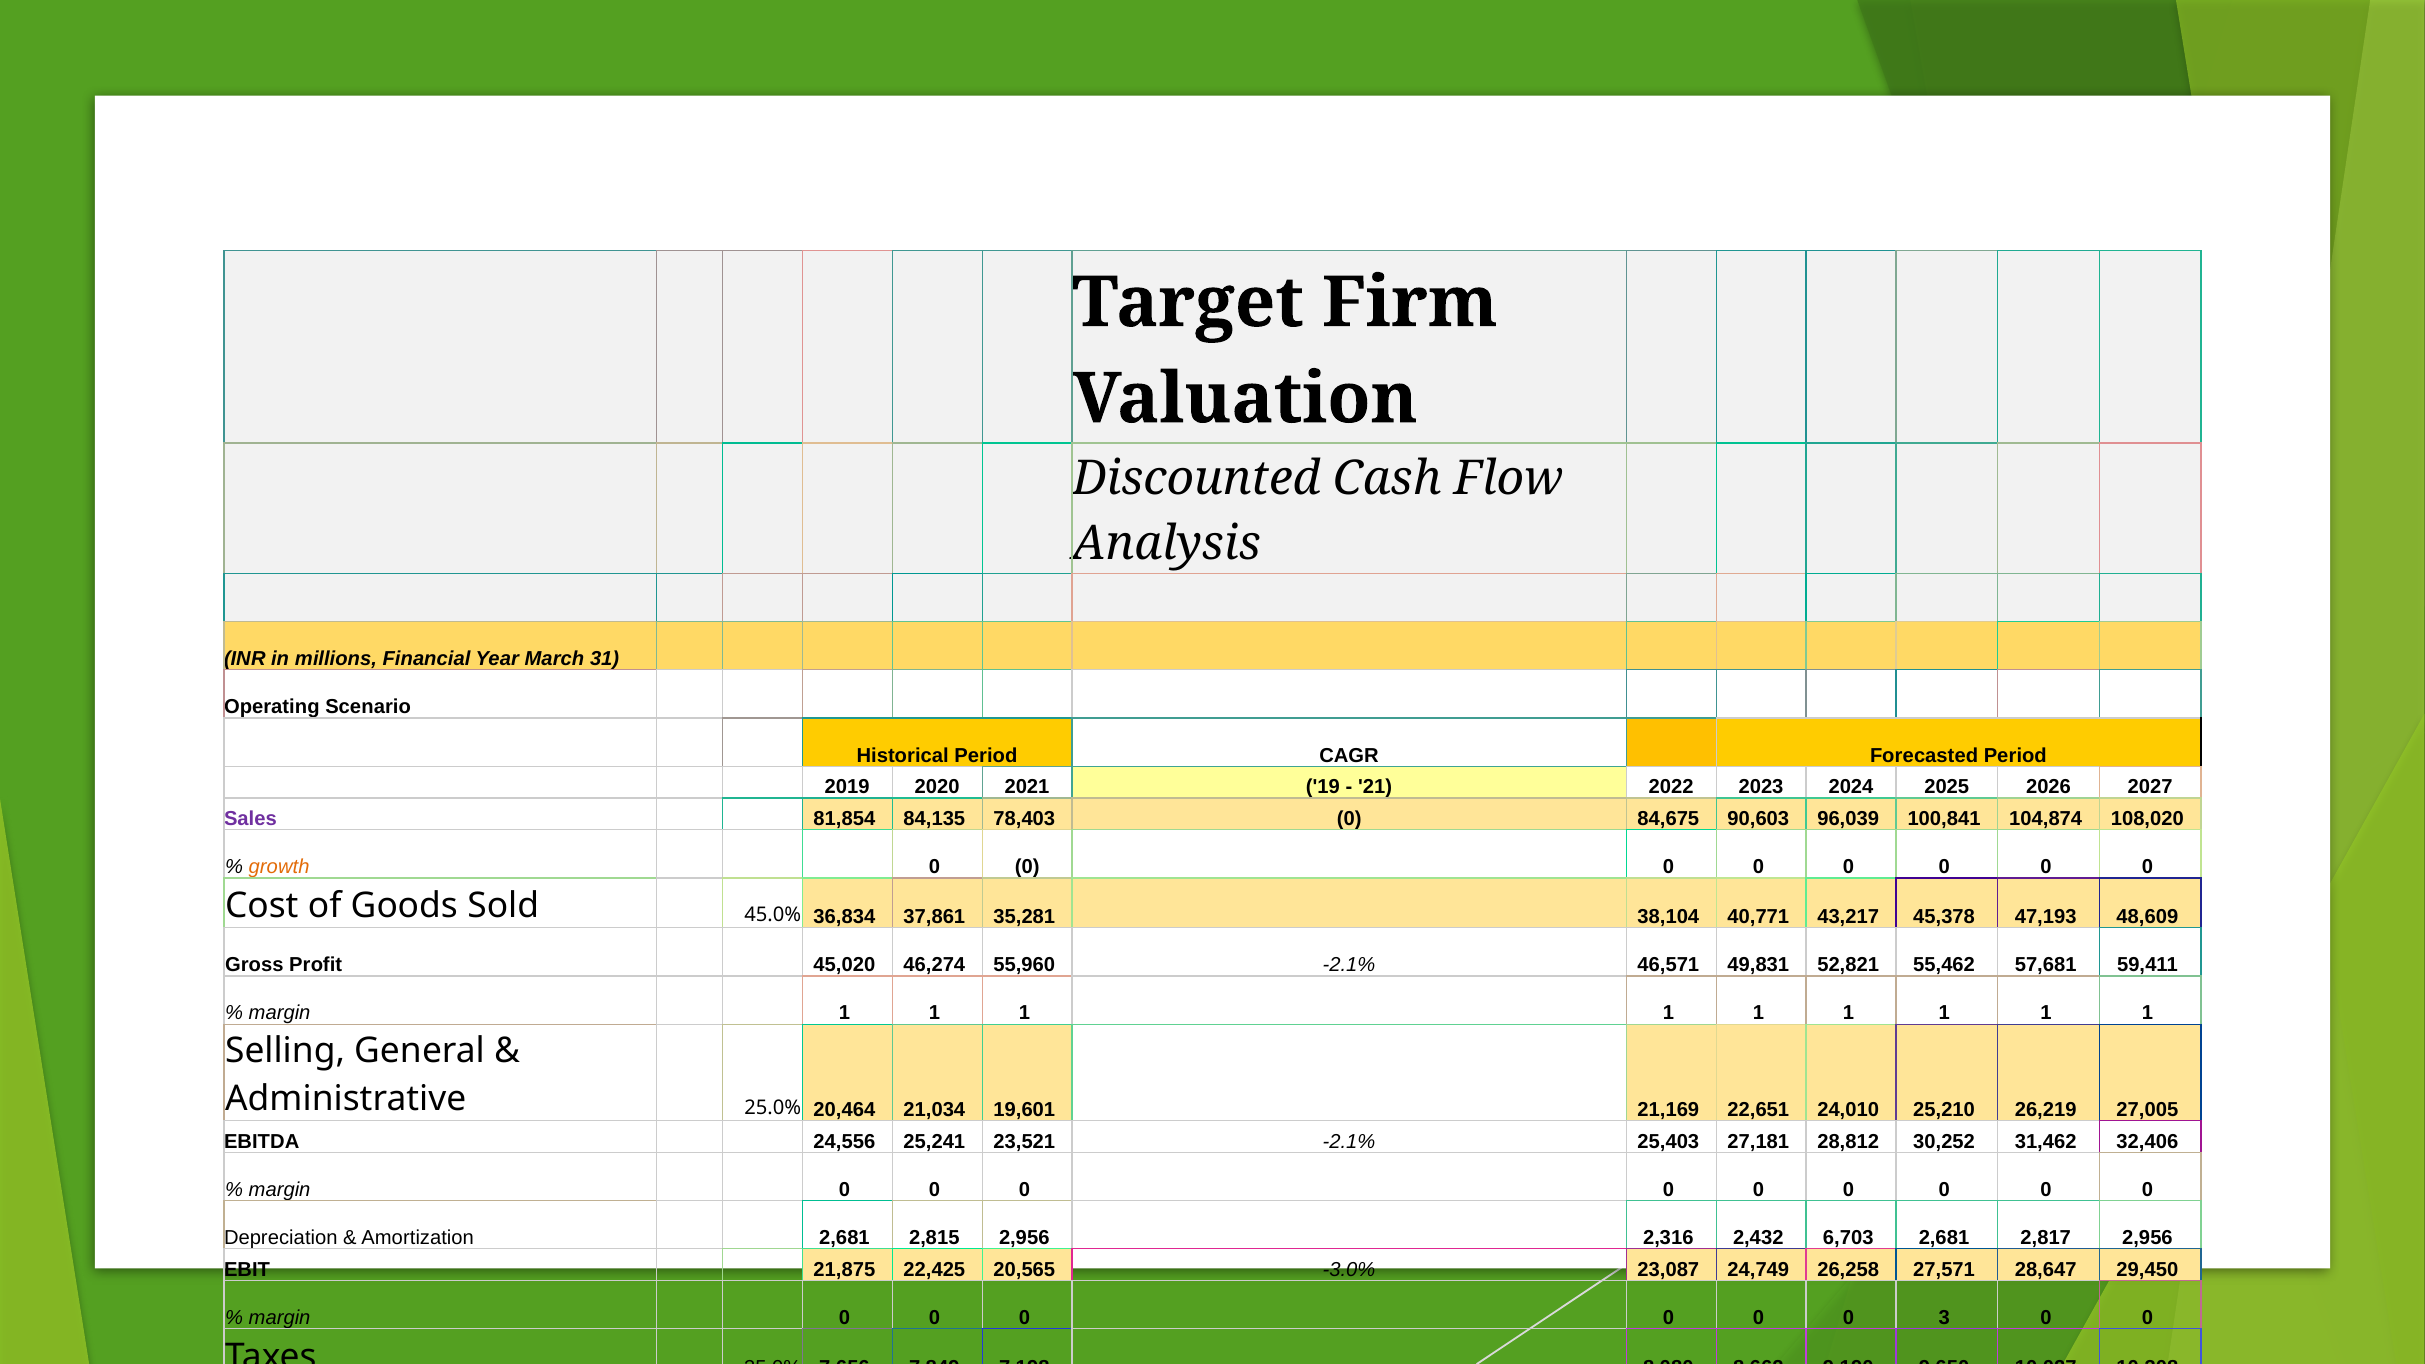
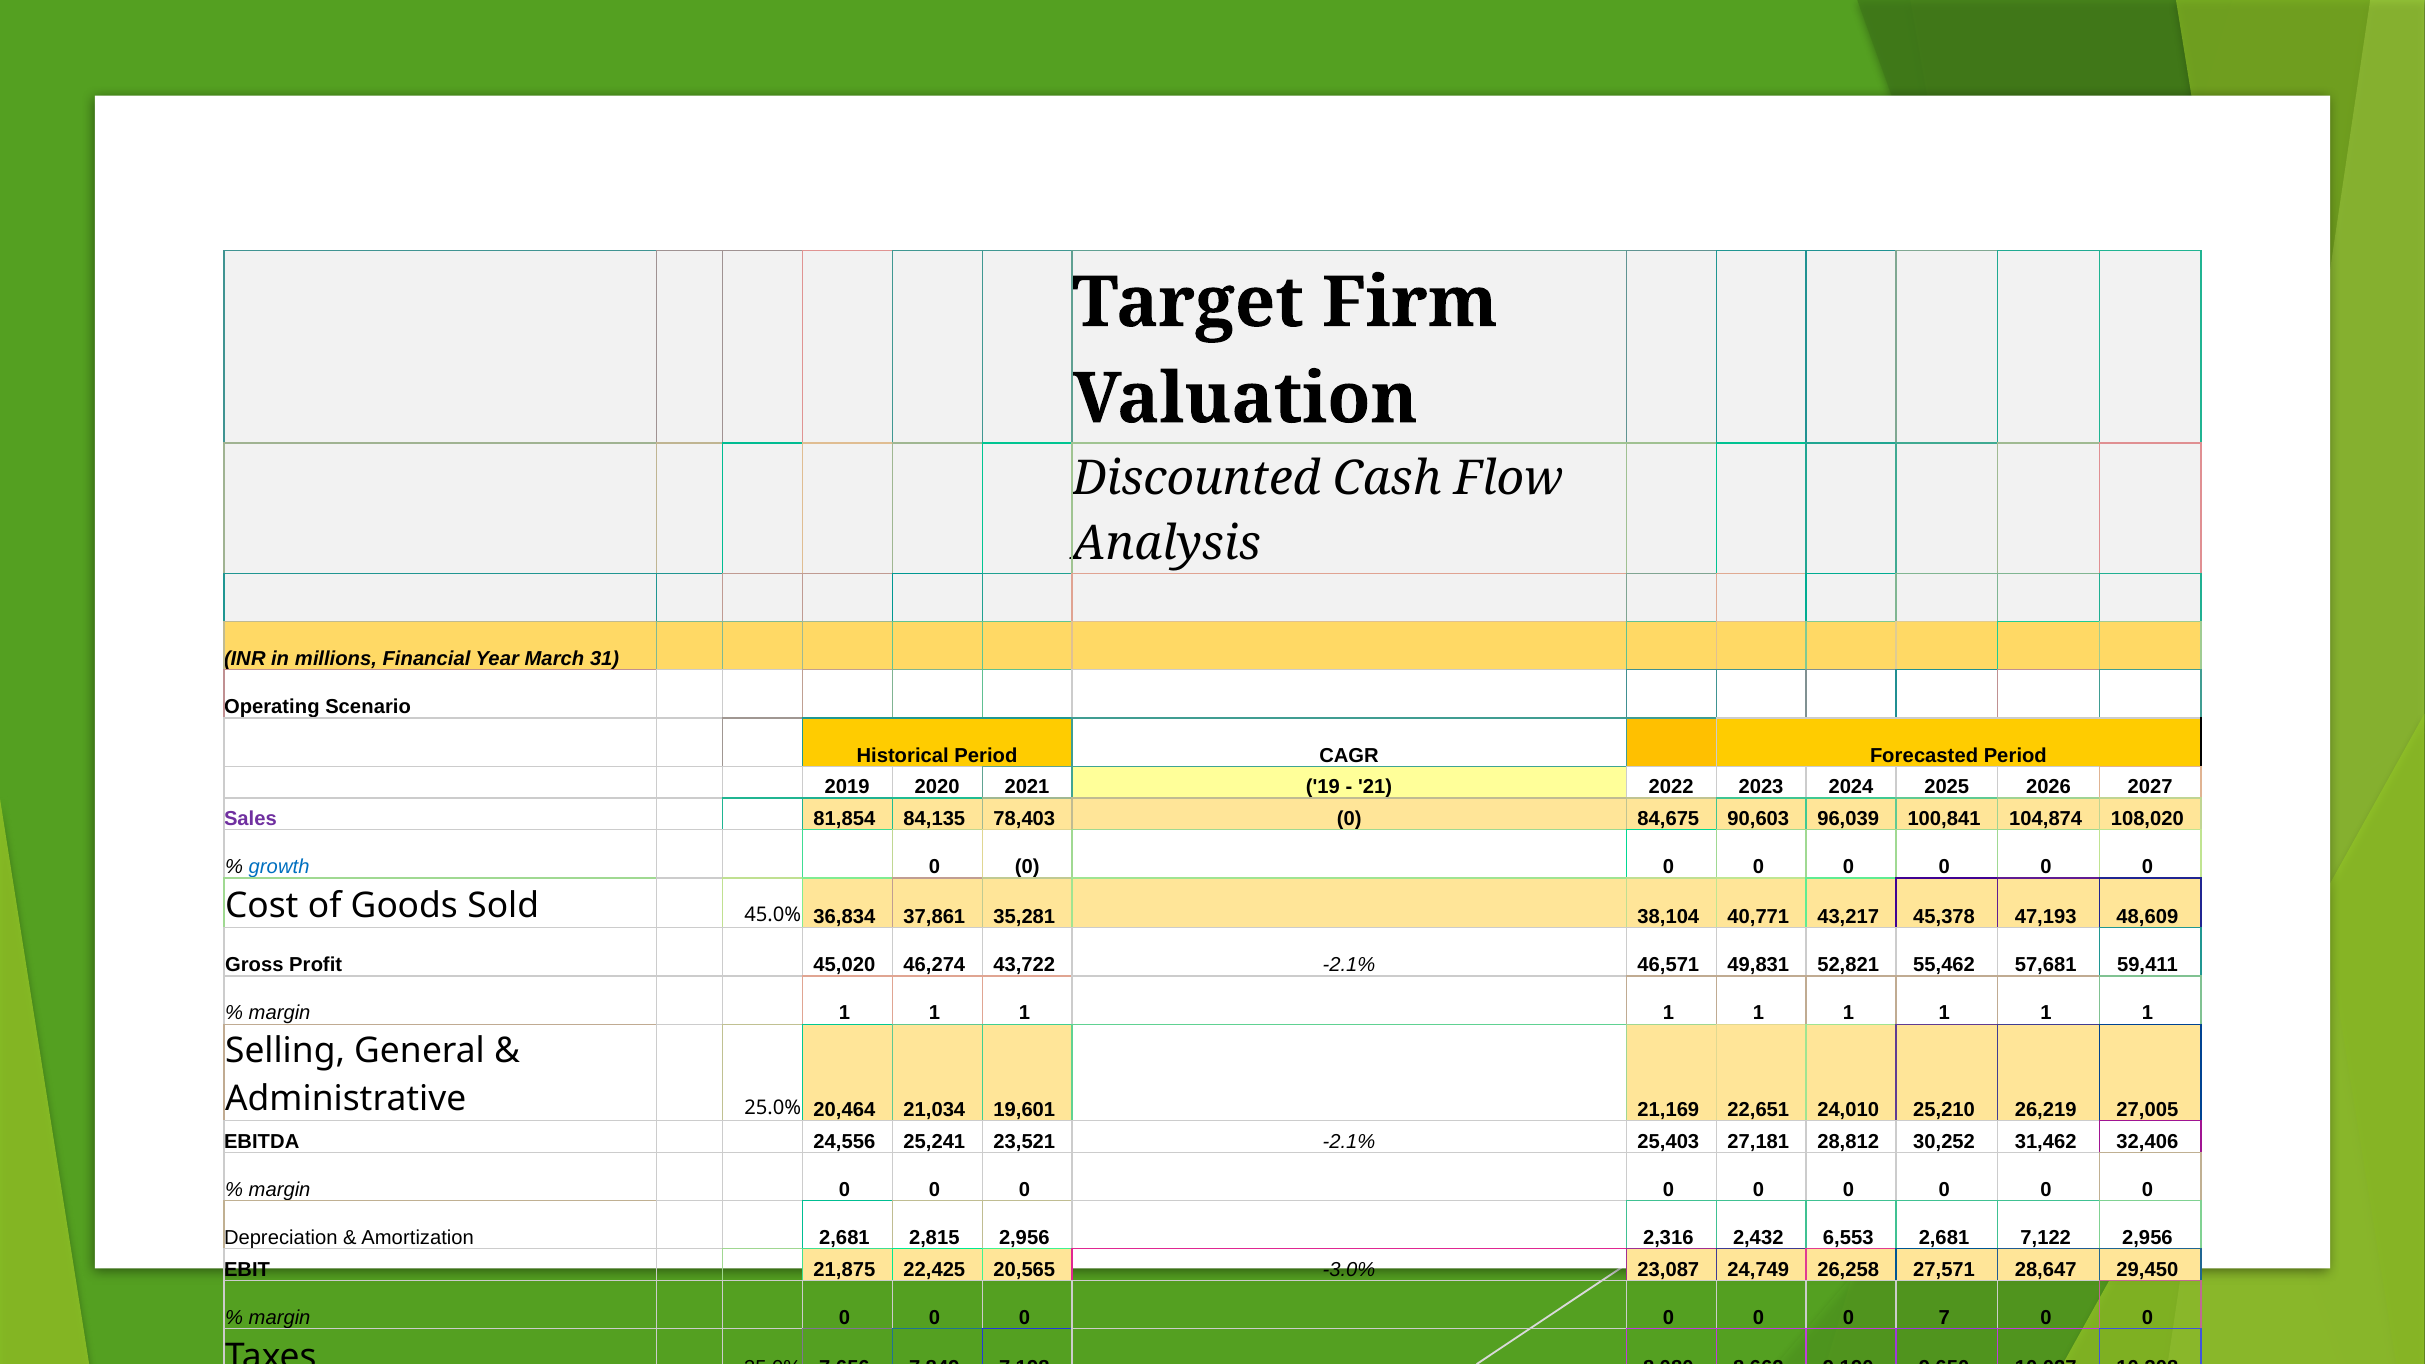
growth colour: orange -> blue
55,960: 55,960 -> 43,722
6,703: 6,703 -> 6,553
2,817: 2,817 -> 7,122
3: 3 -> 7
